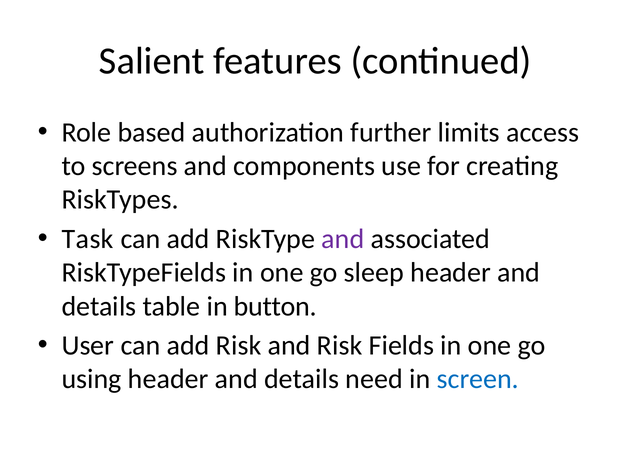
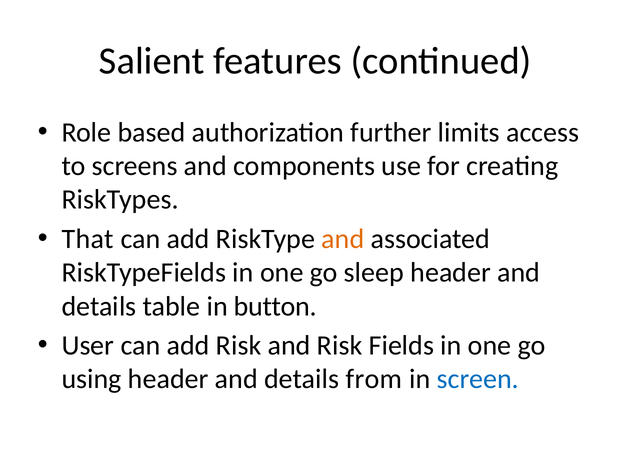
Task: Task -> That
and at (343, 239) colour: purple -> orange
need: need -> from
